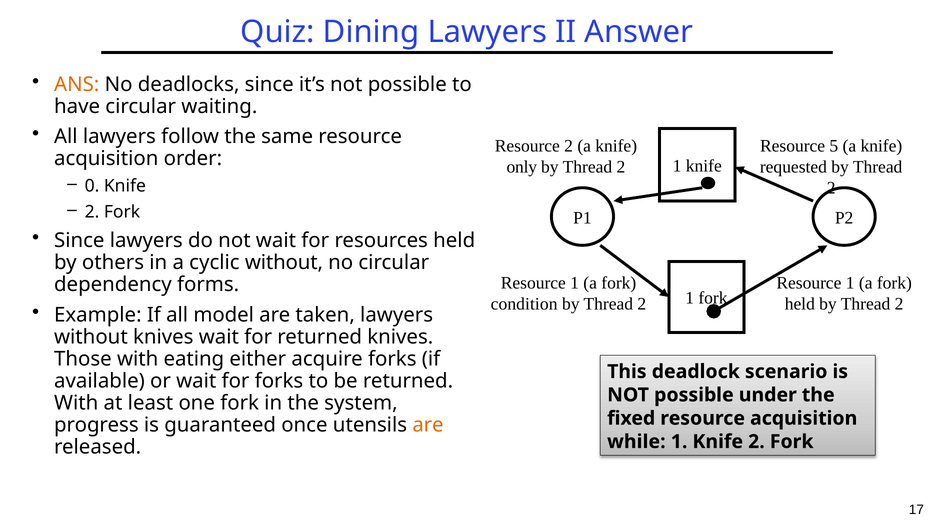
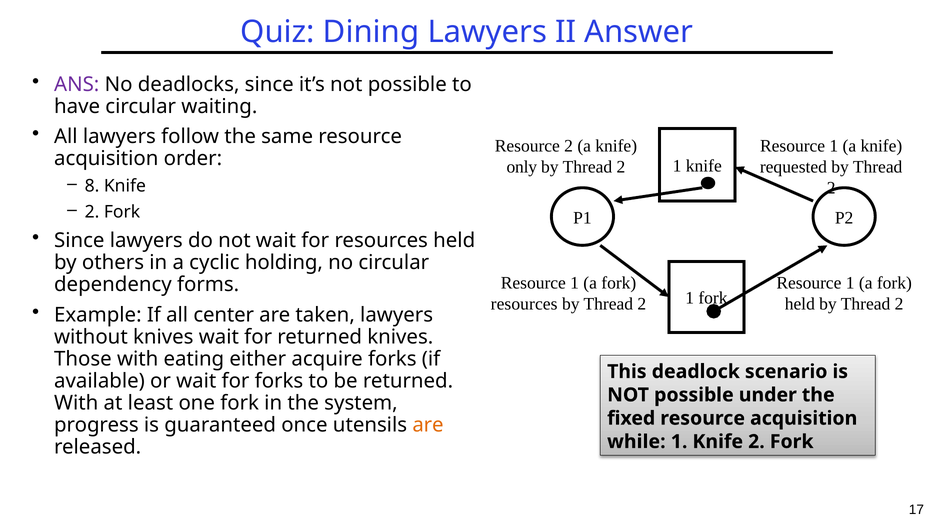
ANS colour: orange -> purple
5 at (834, 146): 5 -> 1
0: 0 -> 8
cyclic without: without -> holding
condition at (524, 304): condition -> resources
model: model -> center
